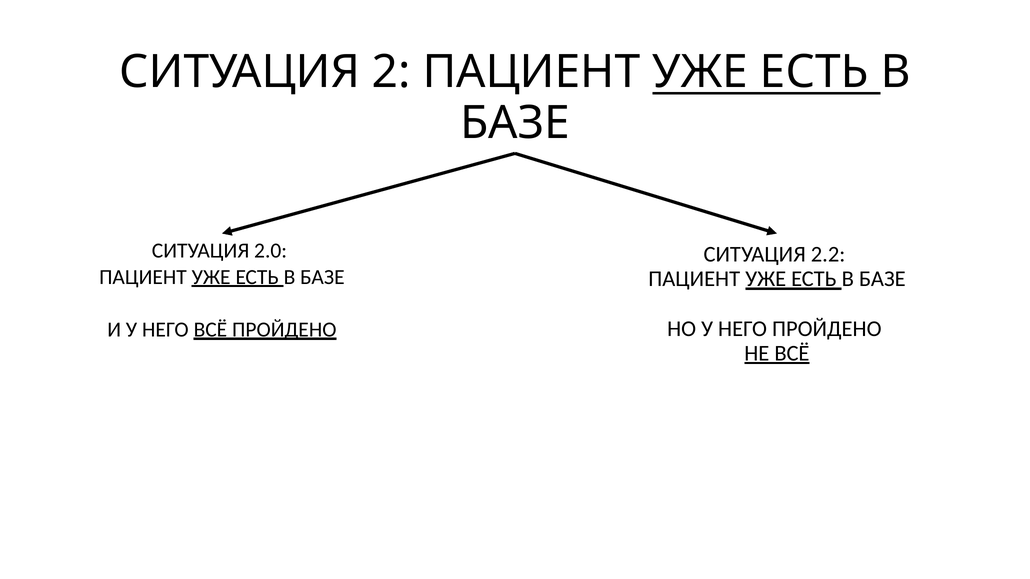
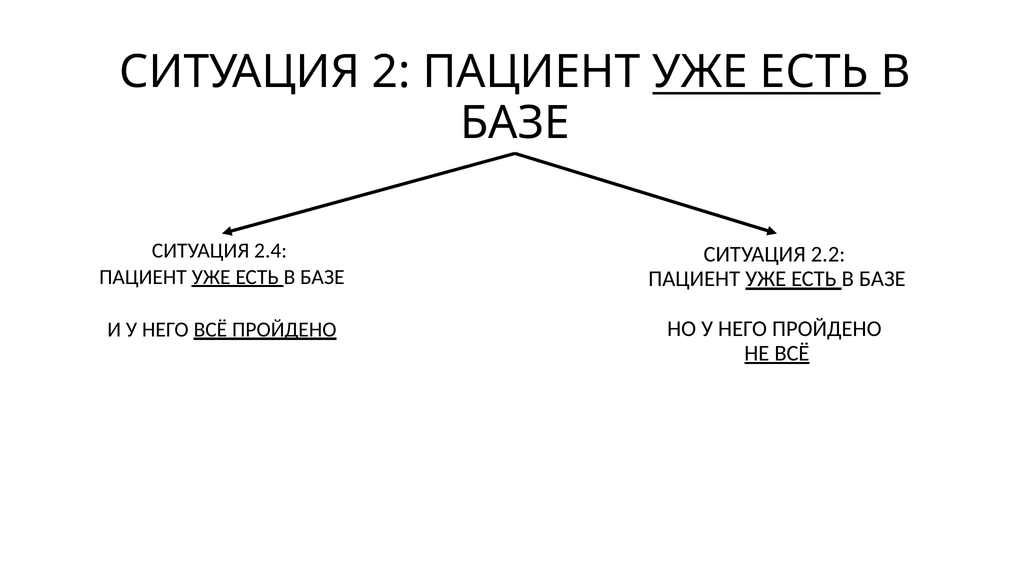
2.0: 2.0 -> 2.4
